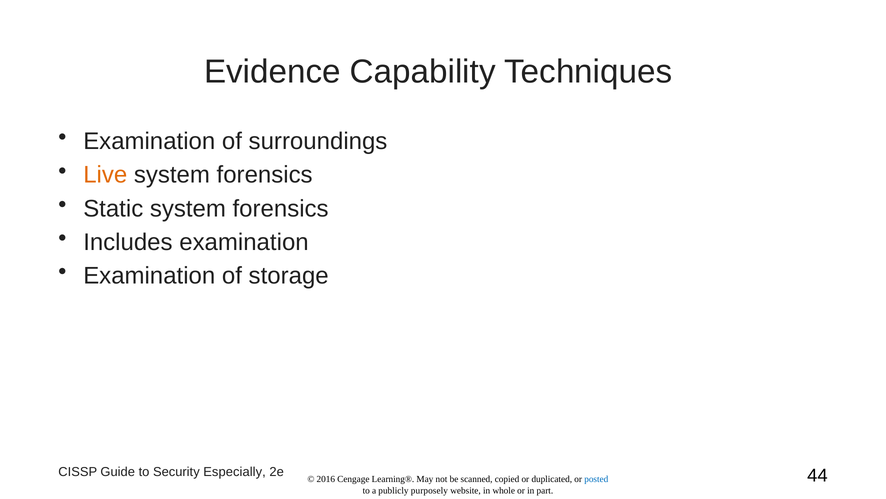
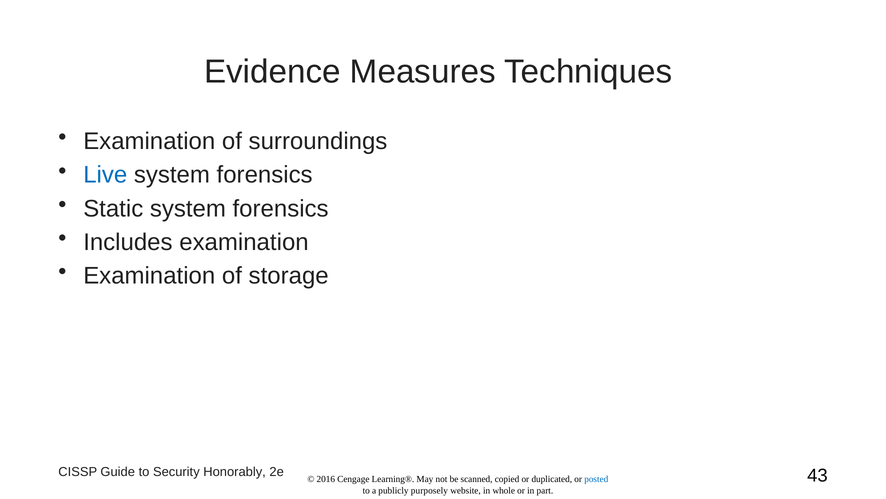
Capability: Capability -> Measures
Live colour: orange -> blue
Especially: Especially -> Honorably
44: 44 -> 43
